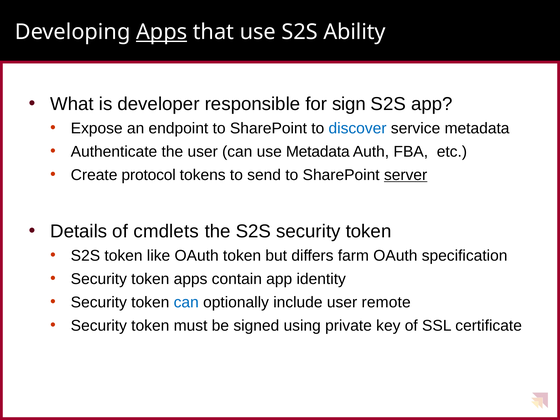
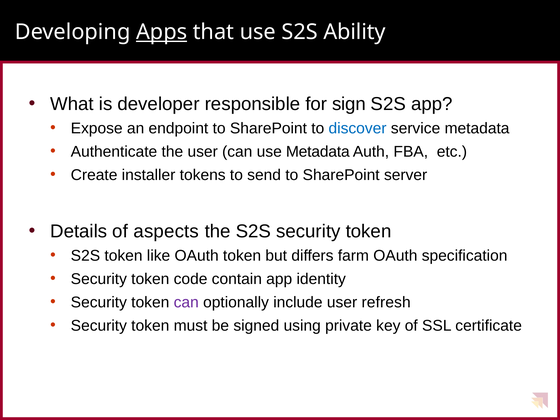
protocol: protocol -> installer
server underline: present -> none
cmdlets: cmdlets -> aspects
token apps: apps -> code
can at (186, 302) colour: blue -> purple
remote: remote -> refresh
